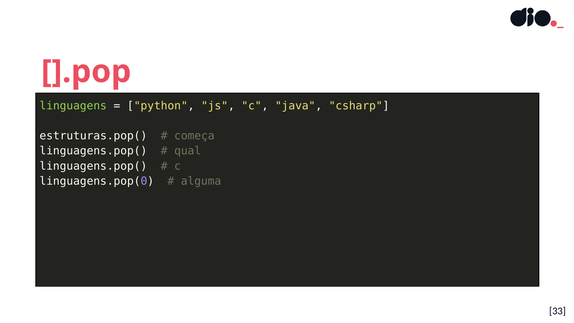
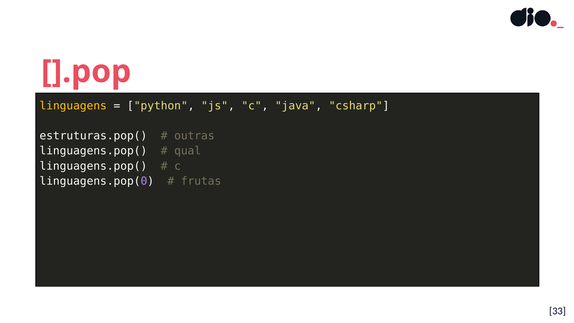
linguagens colour: light green -> yellow
começa: começa -> outras
alguma: alguma -> frutas
